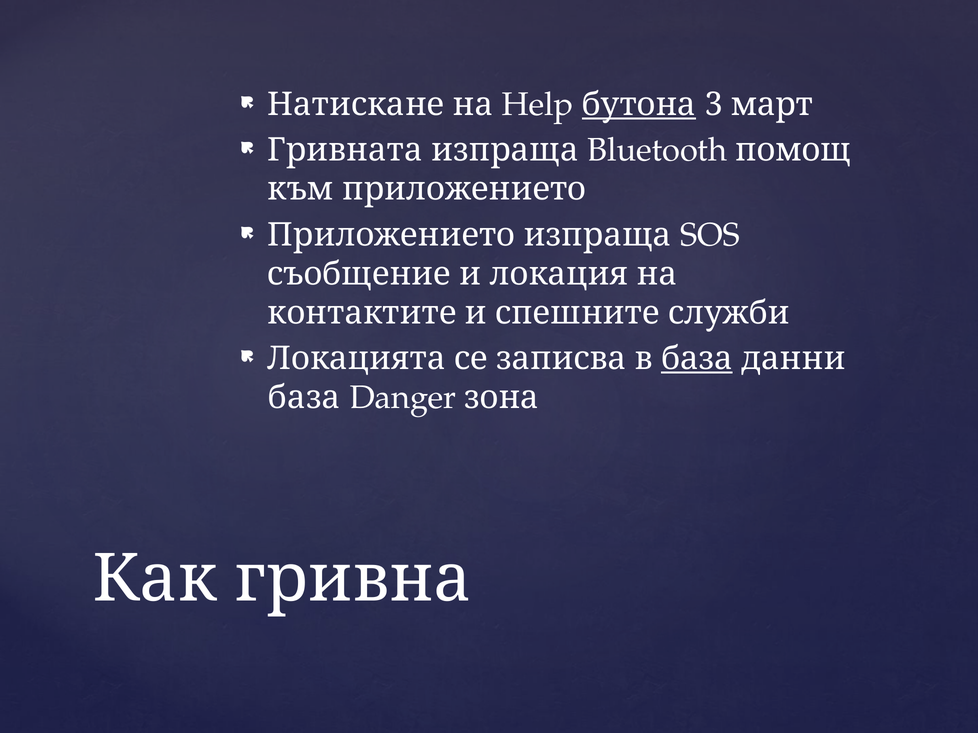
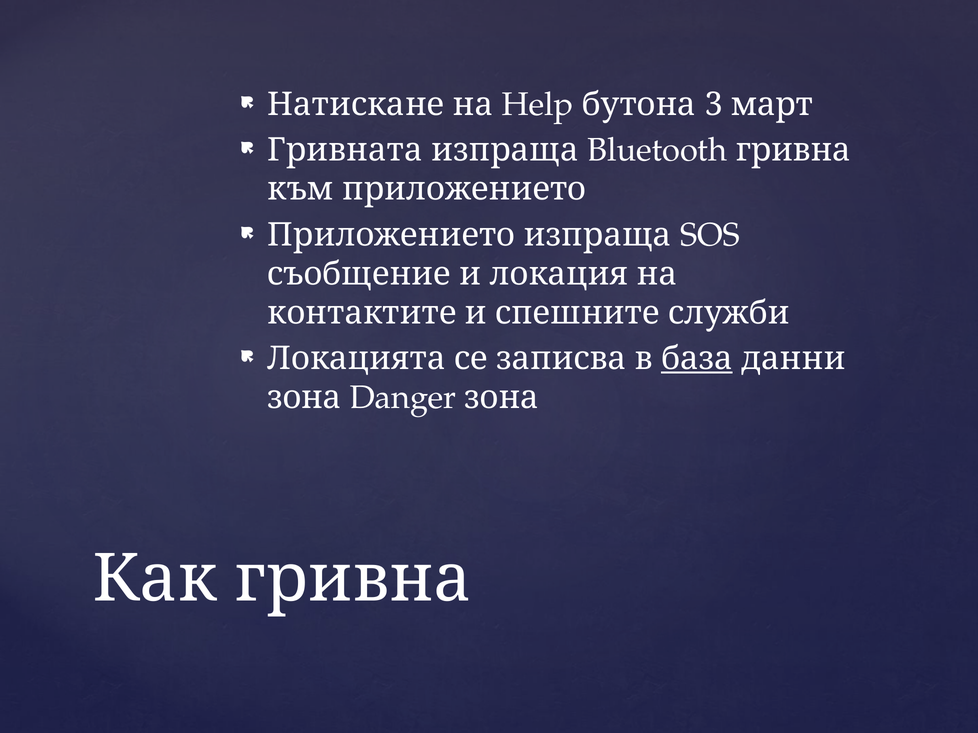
бутона underline: present -> none
Bluetooth помощ: помощ -> гривна
база at (304, 398): база -> зона
